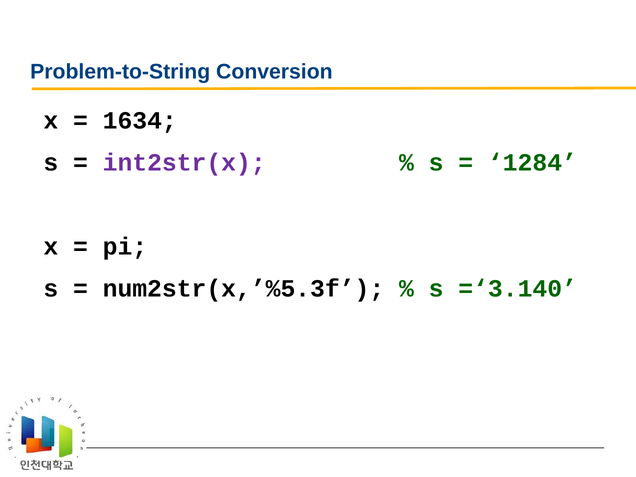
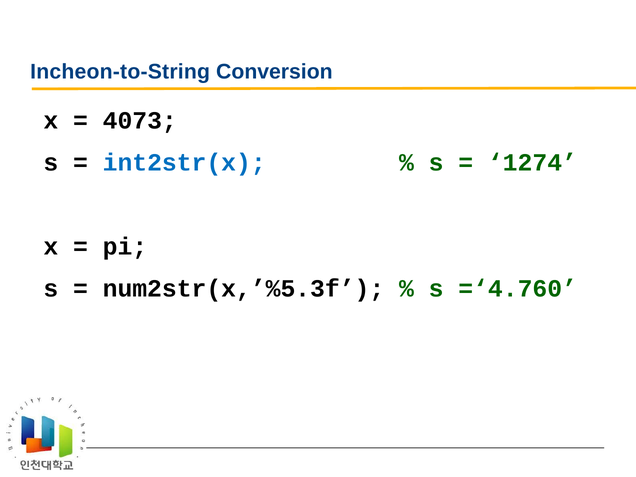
Problem-to-String: Problem-to-String -> Incheon-to-String
1634: 1634 -> 4073
int2str(x colour: purple -> blue
1284: 1284 -> 1274
=‘3.140: =‘3.140 -> =‘4.760
